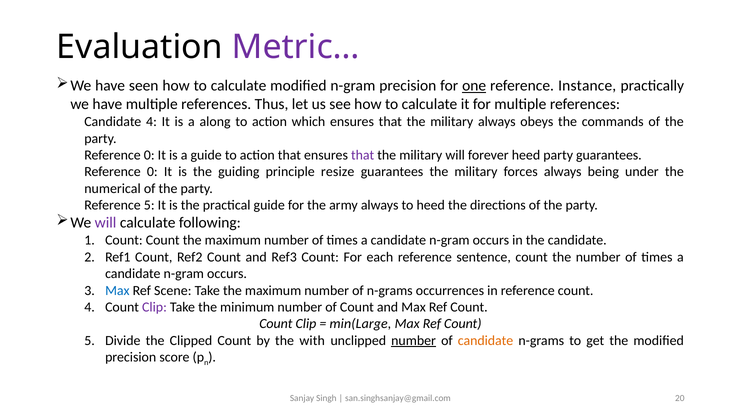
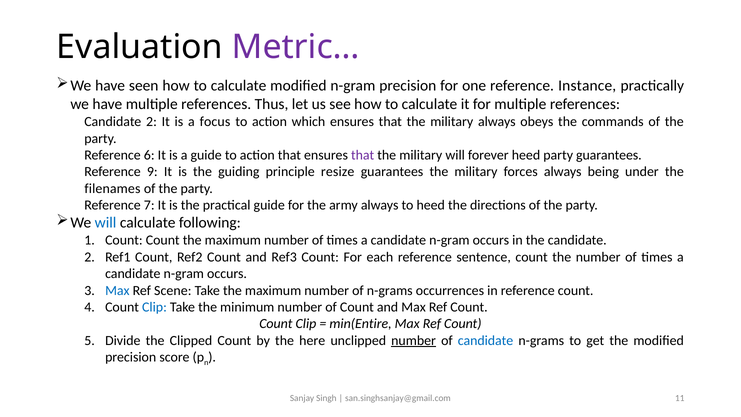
one underline: present -> none
4 at (151, 122): 4 -> 2
along: along -> focus
0 at (149, 155): 0 -> 6
0 at (152, 172): 0 -> 9
numerical: numerical -> filenames
Reference 5: 5 -> 7
will at (106, 223) colour: purple -> blue
Clip at (154, 307) colour: purple -> blue
min(Large: min(Large -> min(Entire
with: with -> here
candidate at (486, 340) colour: orange -> blue
20: 20 -> 11
